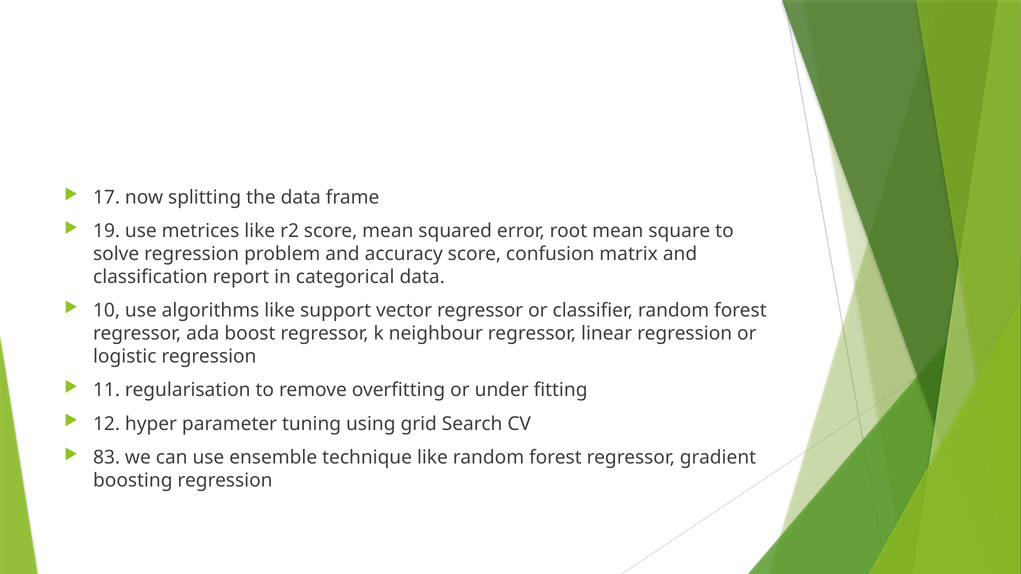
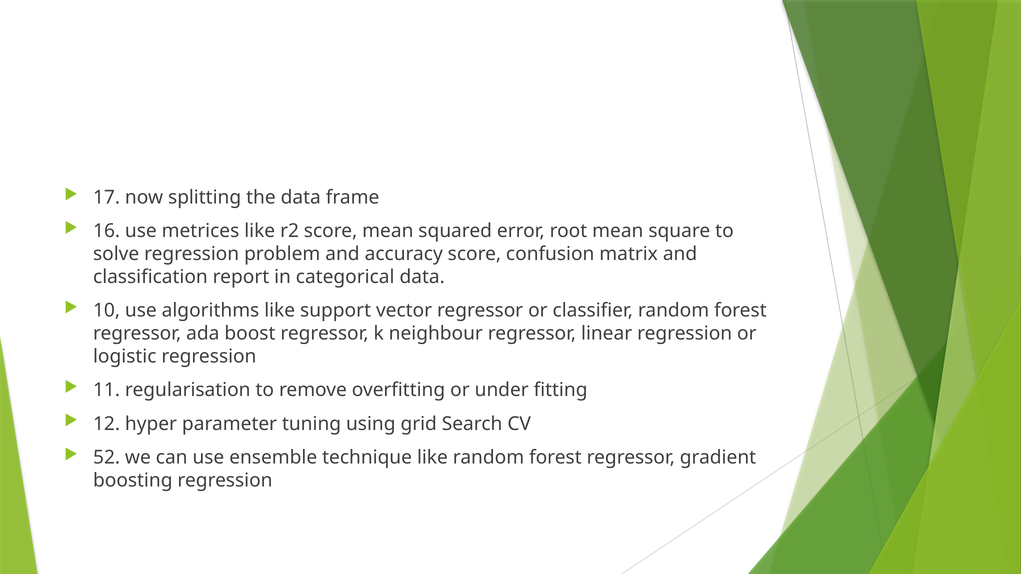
19: 19 -> 16
83: 83 -> 52
